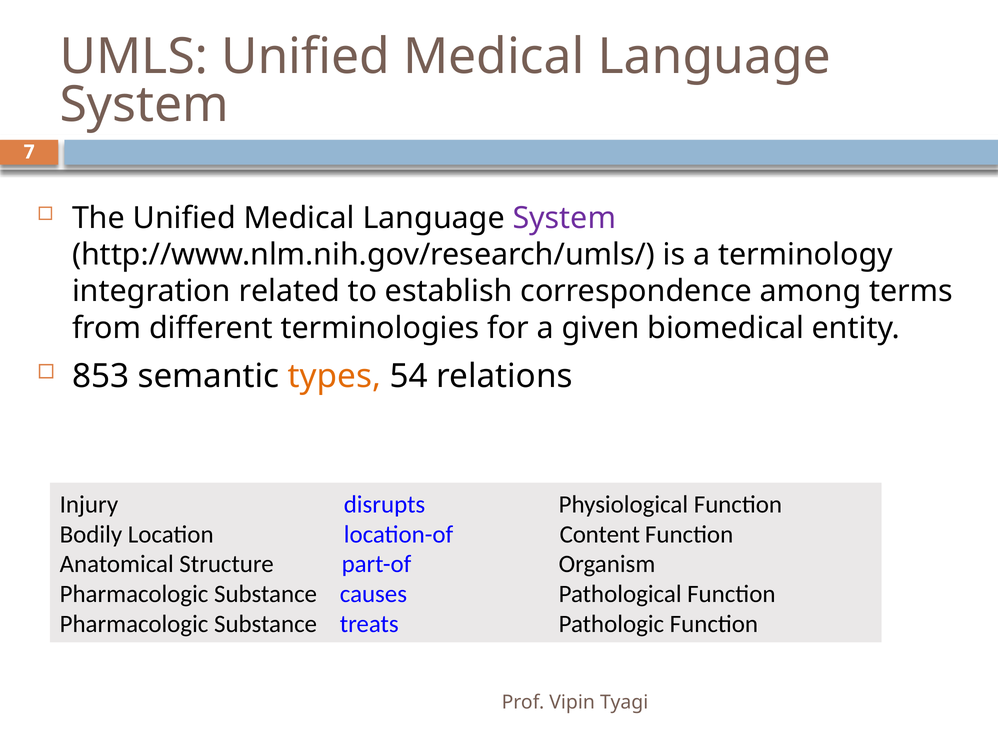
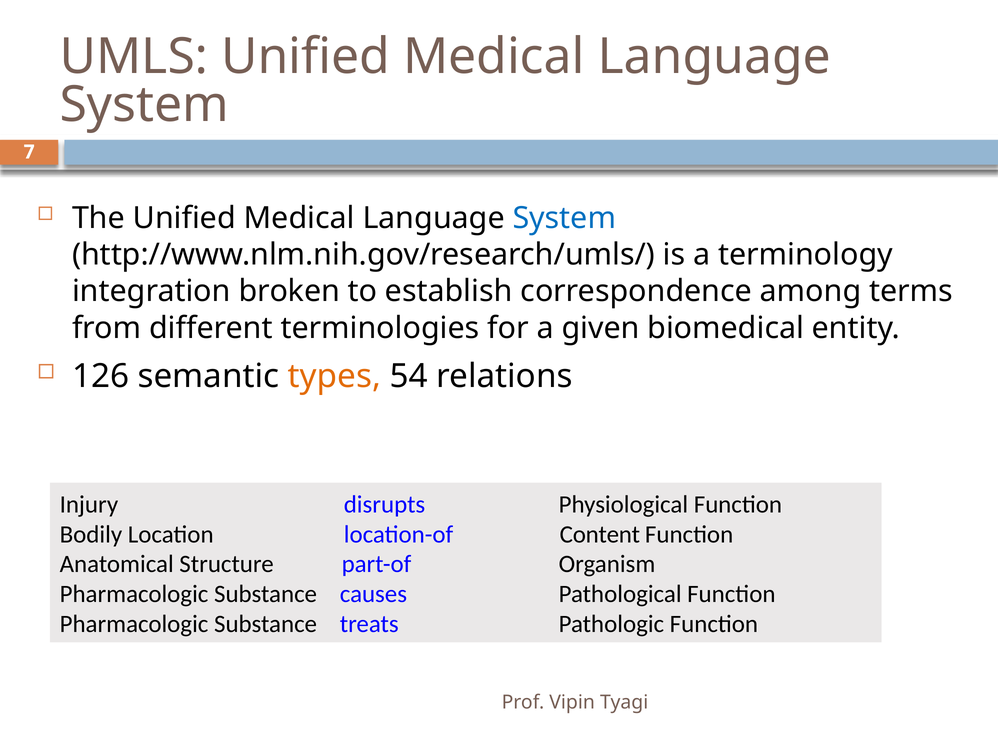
System at (564, 218) colour: purple -> blue
related: related -> broken
853: 853 -> 126
